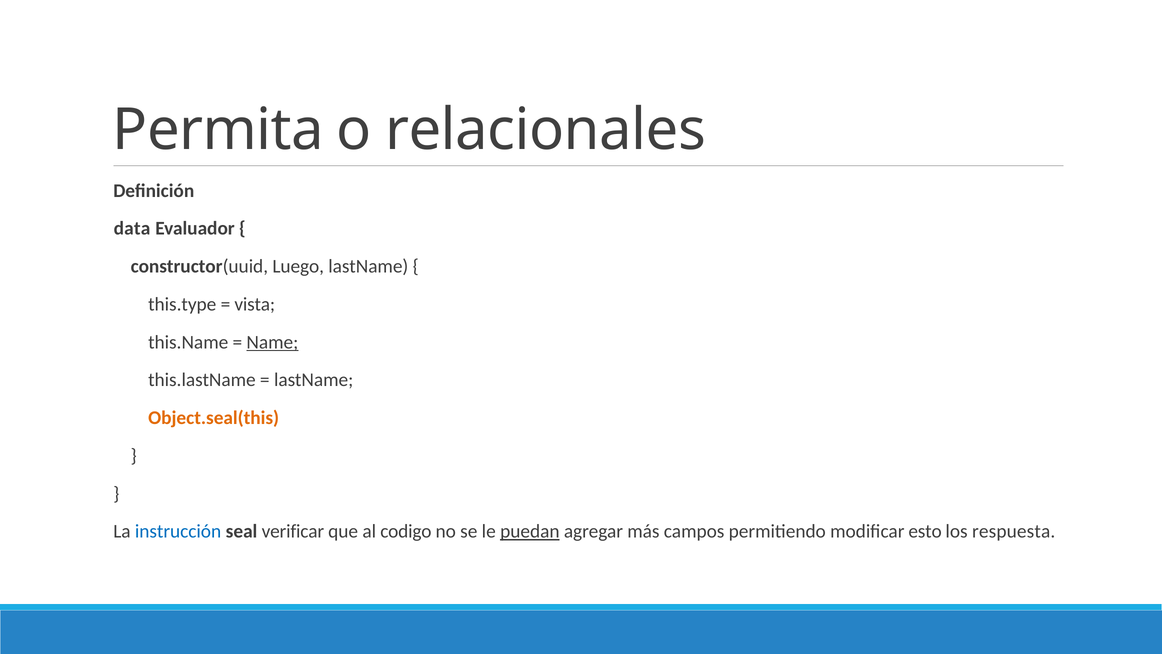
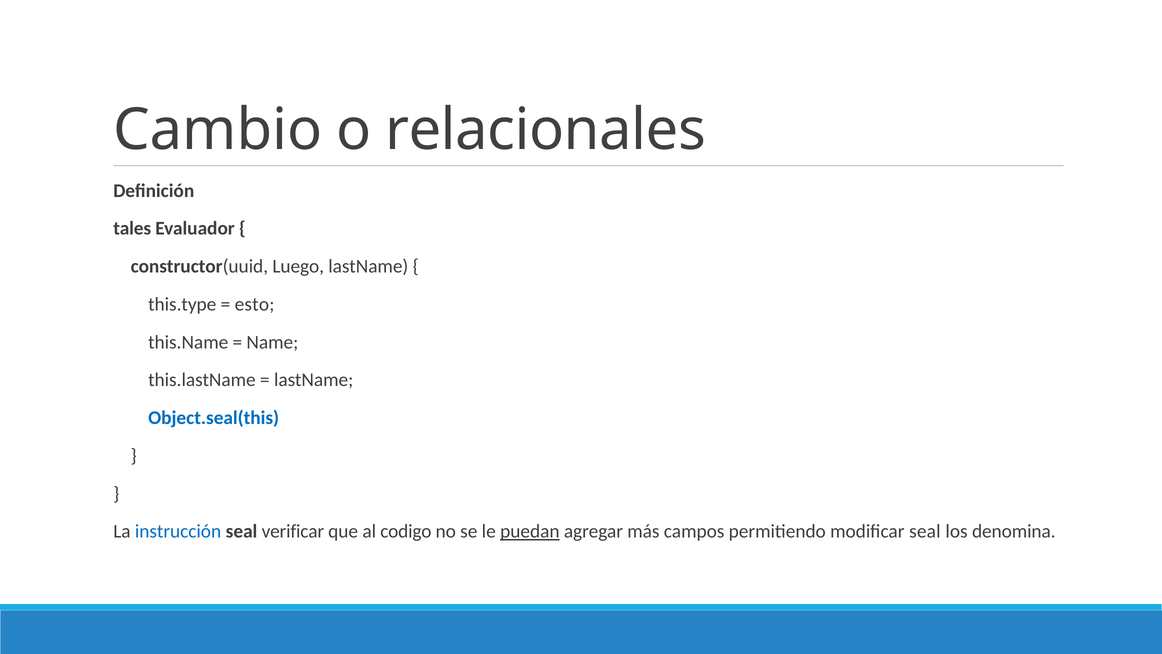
Permita: Permita -> Cambio
data: data -> tales
vista: vista -> esto
Name underline: present -> none
Object.seal(this colour: orange -> blue
modificar esto: esto -> seal
respuesta: respuesta -> denomina
